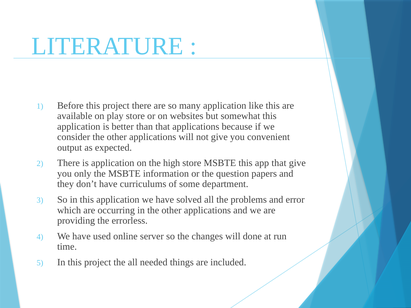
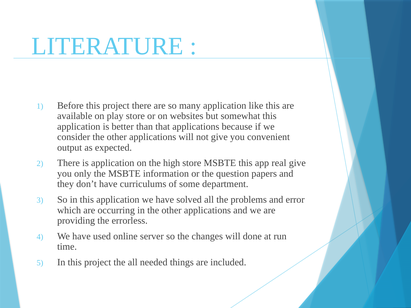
app that: that -> real
